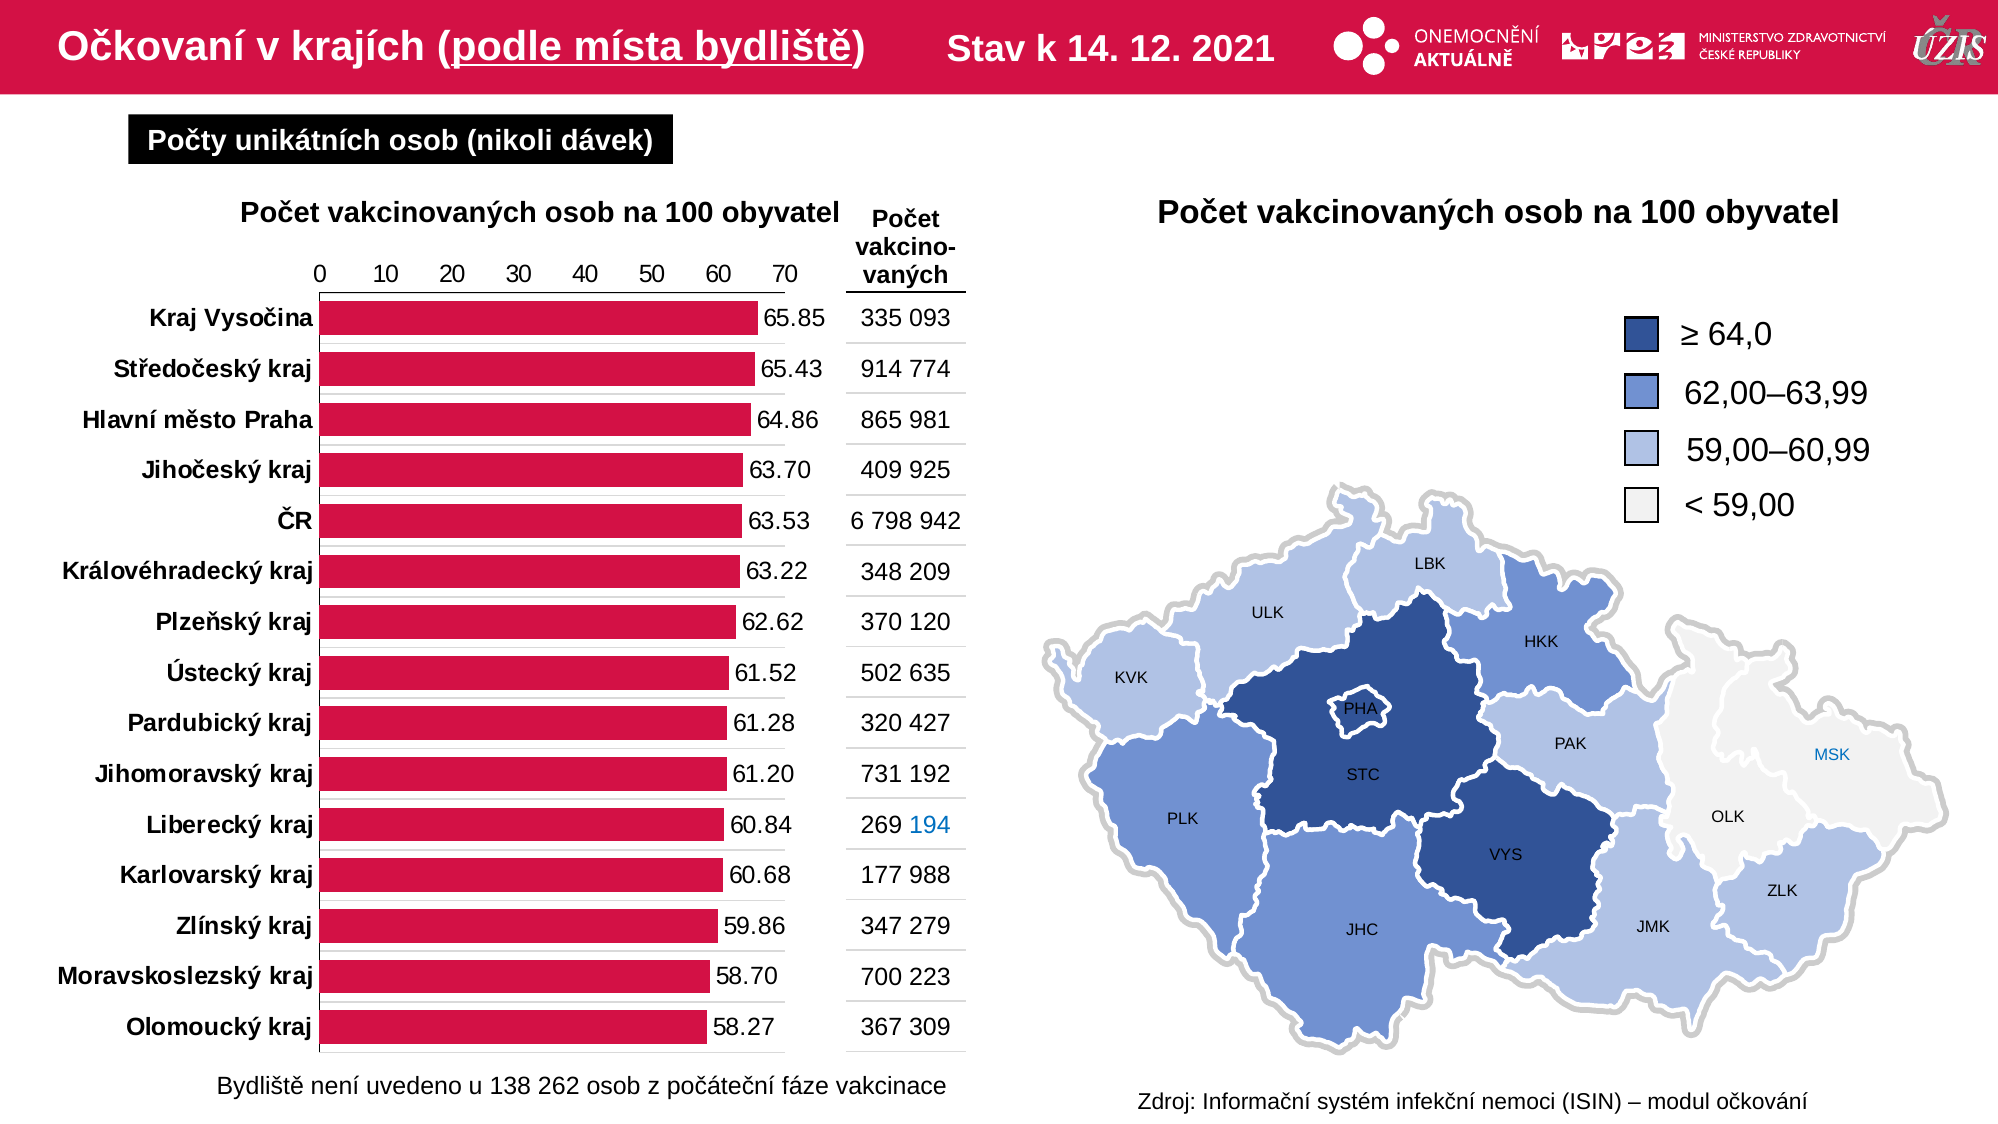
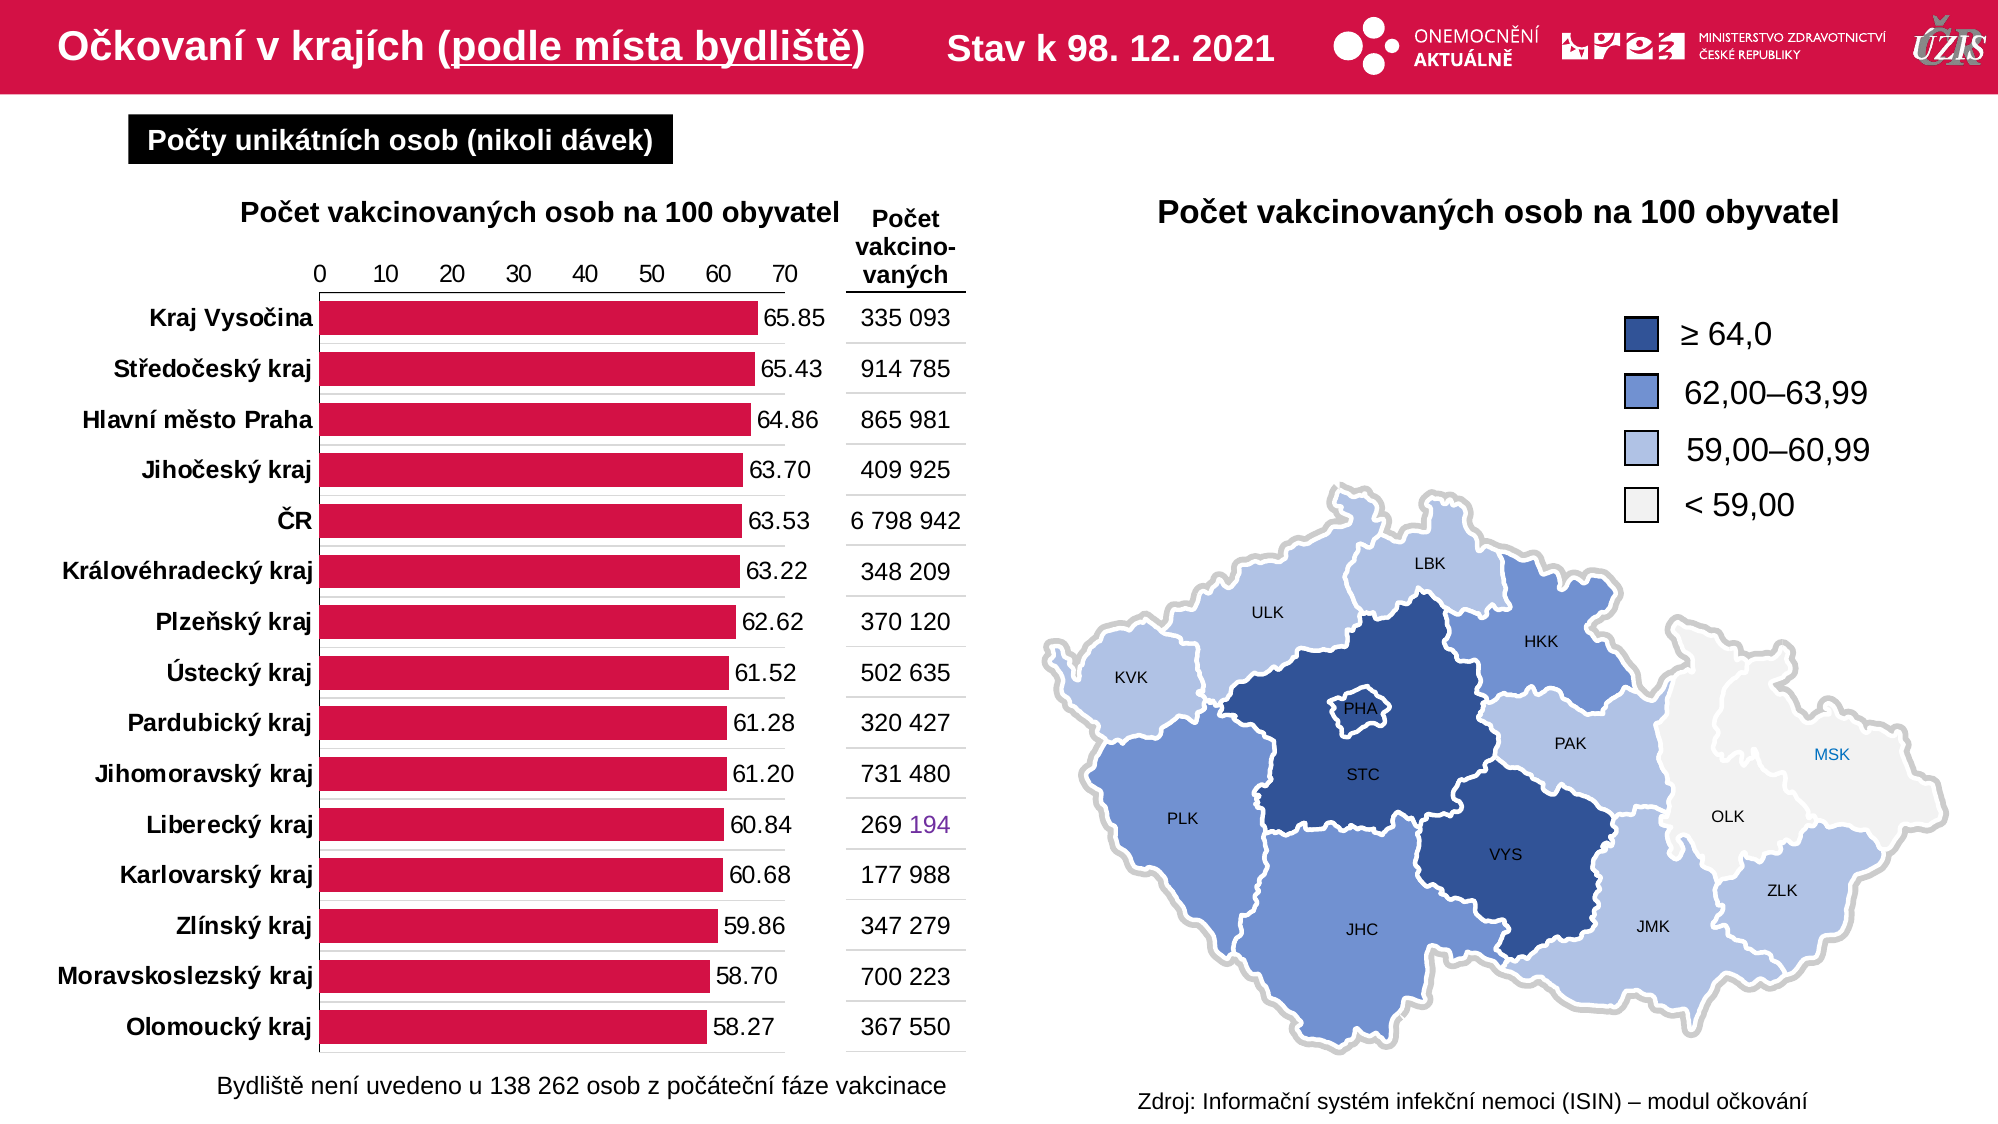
14: 14 -> 98
774: 774 -> 785
192: 192 -> 480
194 colour: blue -> purple
309: 309 -> 550
